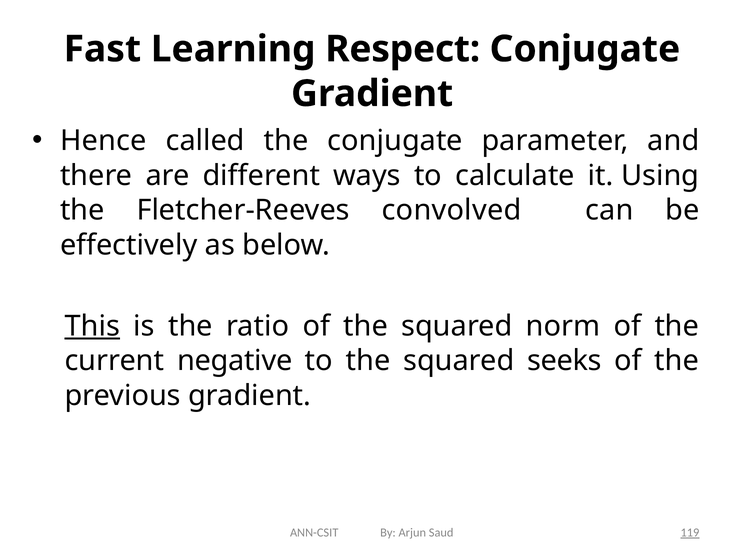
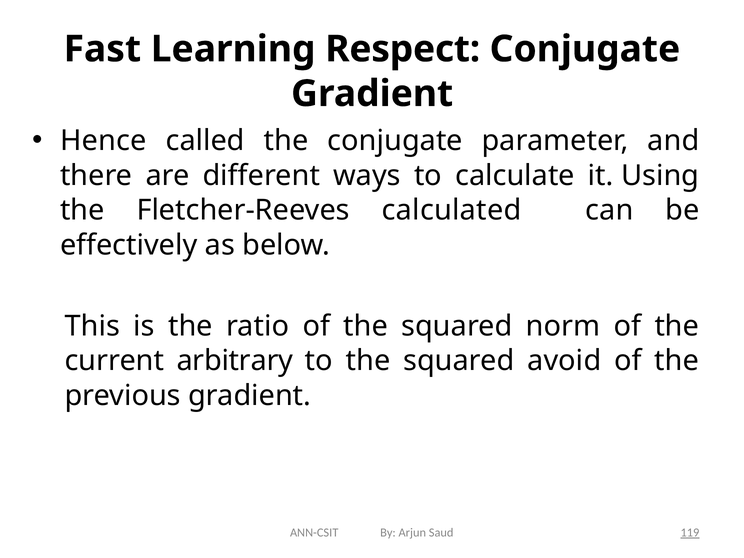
convolved: convolved -> calculated
This underline: present -> none
negative: negative -> arbitrary
seeks: seeks -> avoid
